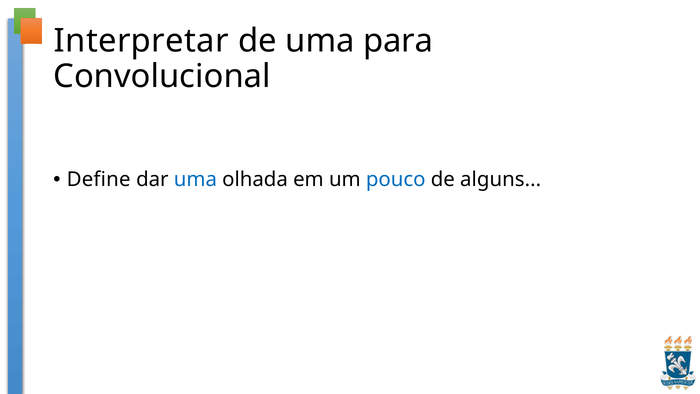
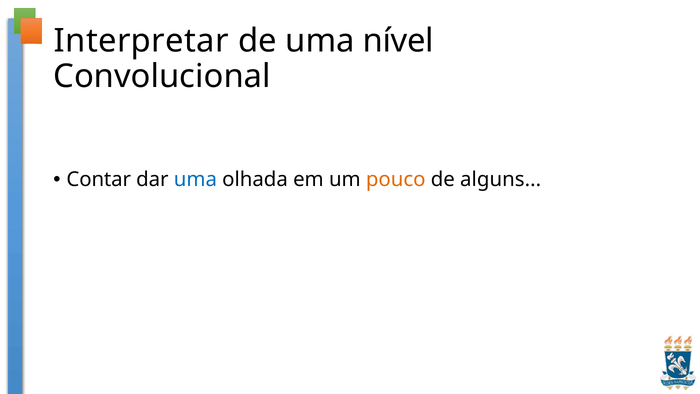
para: para -> nível
Define: Define -> Contar
pouco colour: blue -> orange
